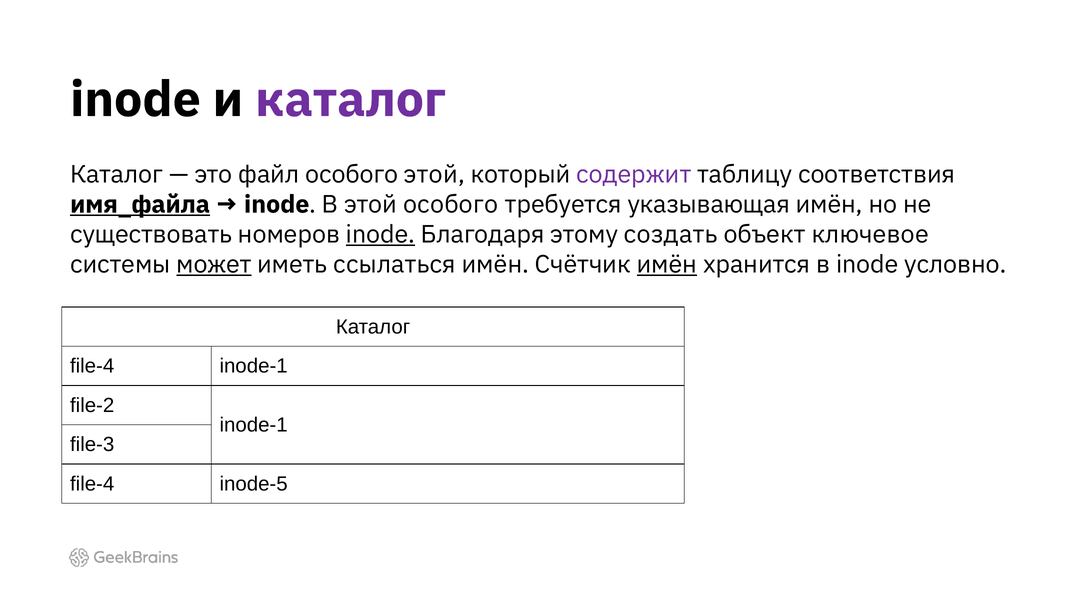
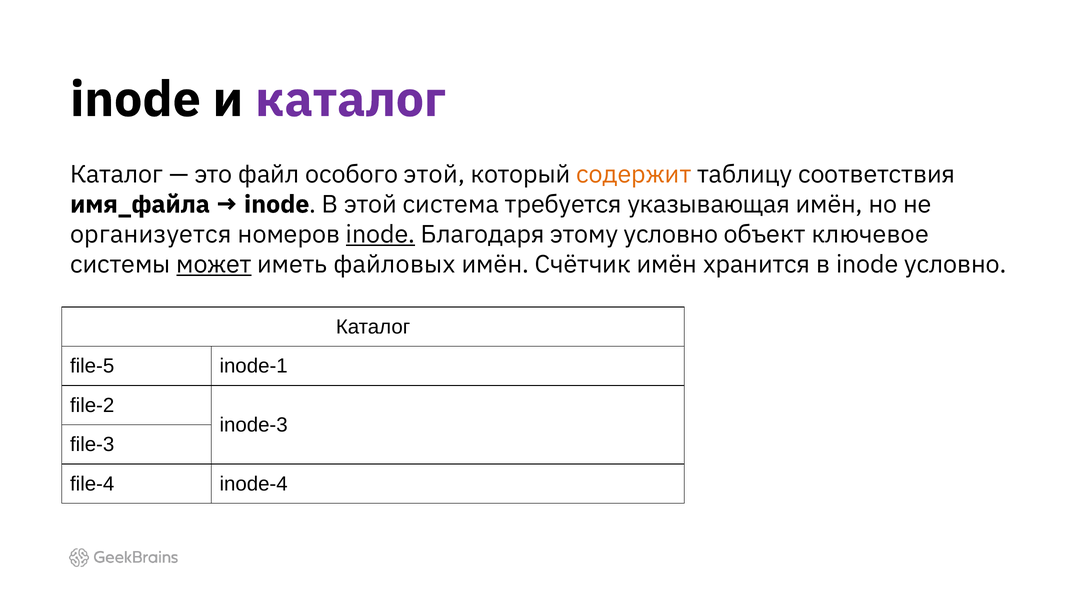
содержит colour: purple -> orange
имя_файла underline: present -> none
этой особого: особого -> система
существовать: существовать -> организуется
этому создать: создать -> условно
ссылаться: ссылаться -> файловых
имён at (667, 264) underline: present -> none
file-4 at (92, 366): file-4 -> file-5
inode-1 at (254, 425): inode-1 -> inode-3
inode-5: inode-5 -> inode-4
